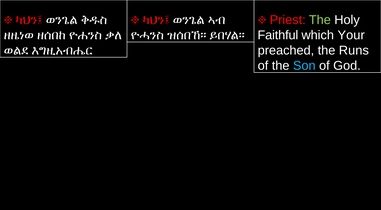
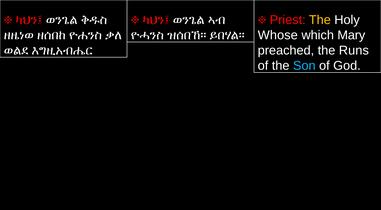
The at (320, 20) colour: light green -> yellow
Faithful: Faithful -> Whose
Your: Your -> Mary
